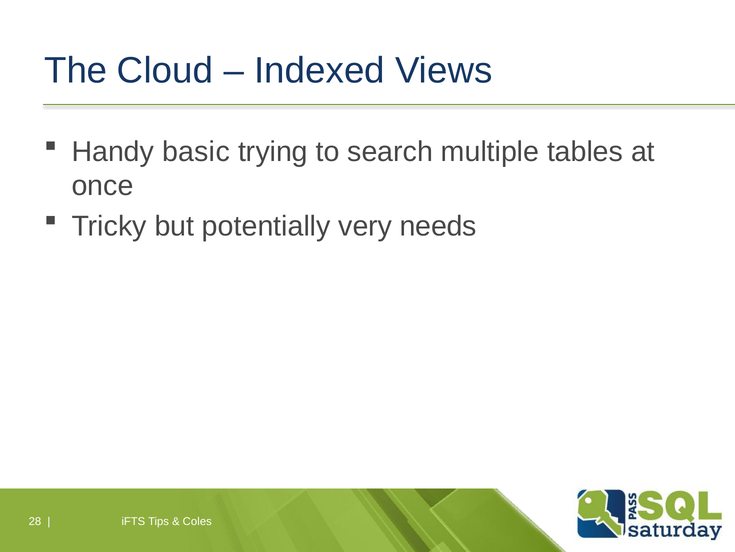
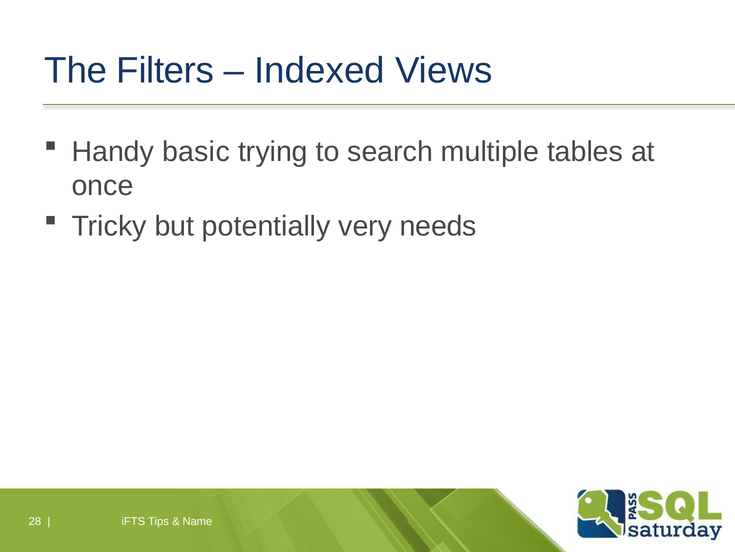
Cloud: Cloud -> Filters
Coles: Coles -> Name
